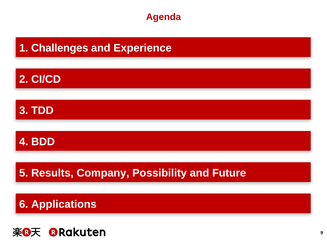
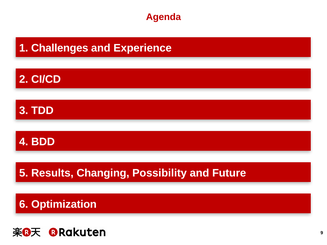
Company: Company -> Changing
Applications: Applications -> Optimization
